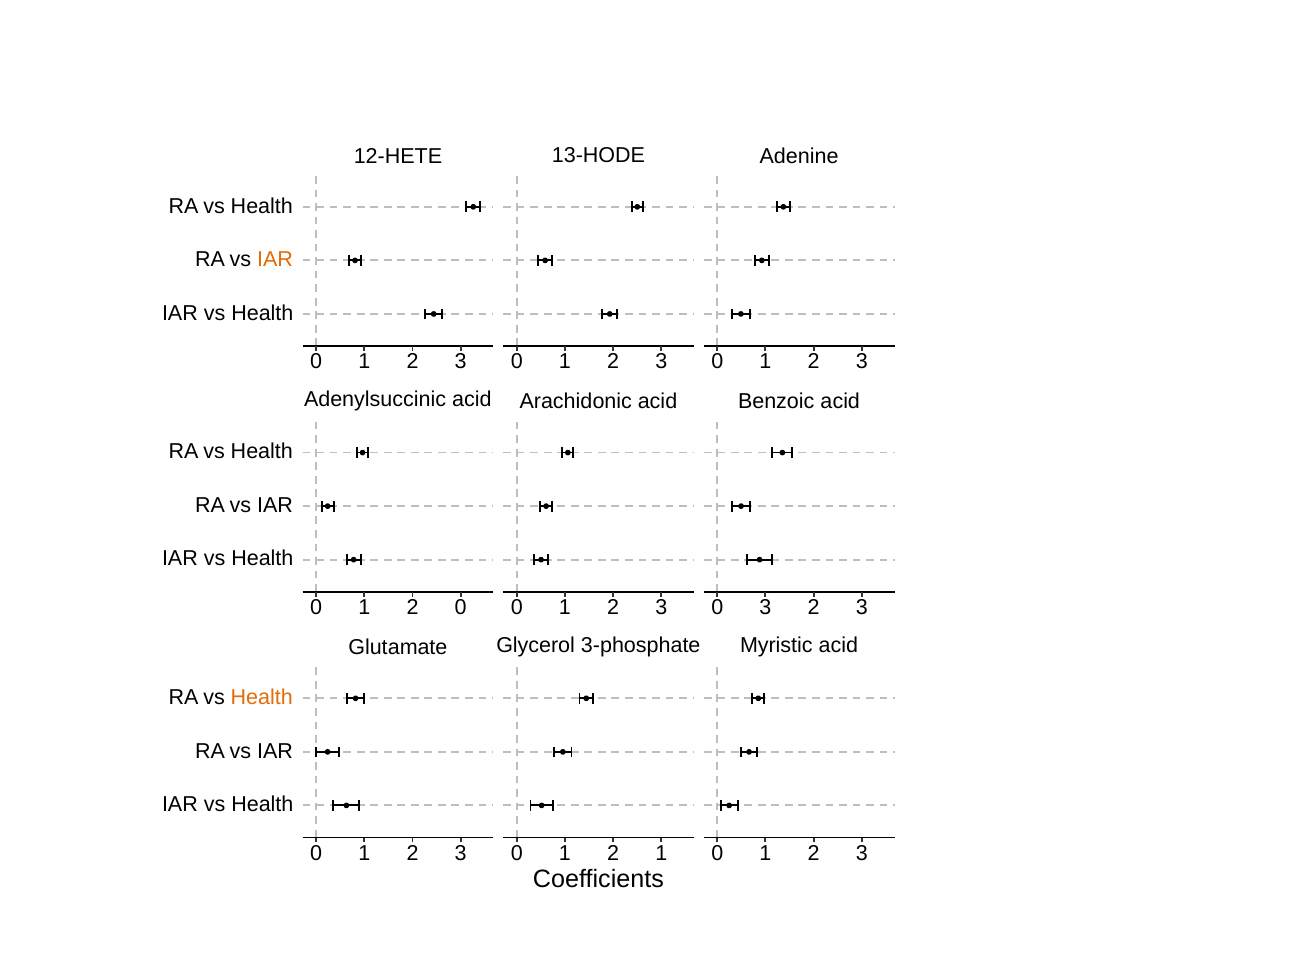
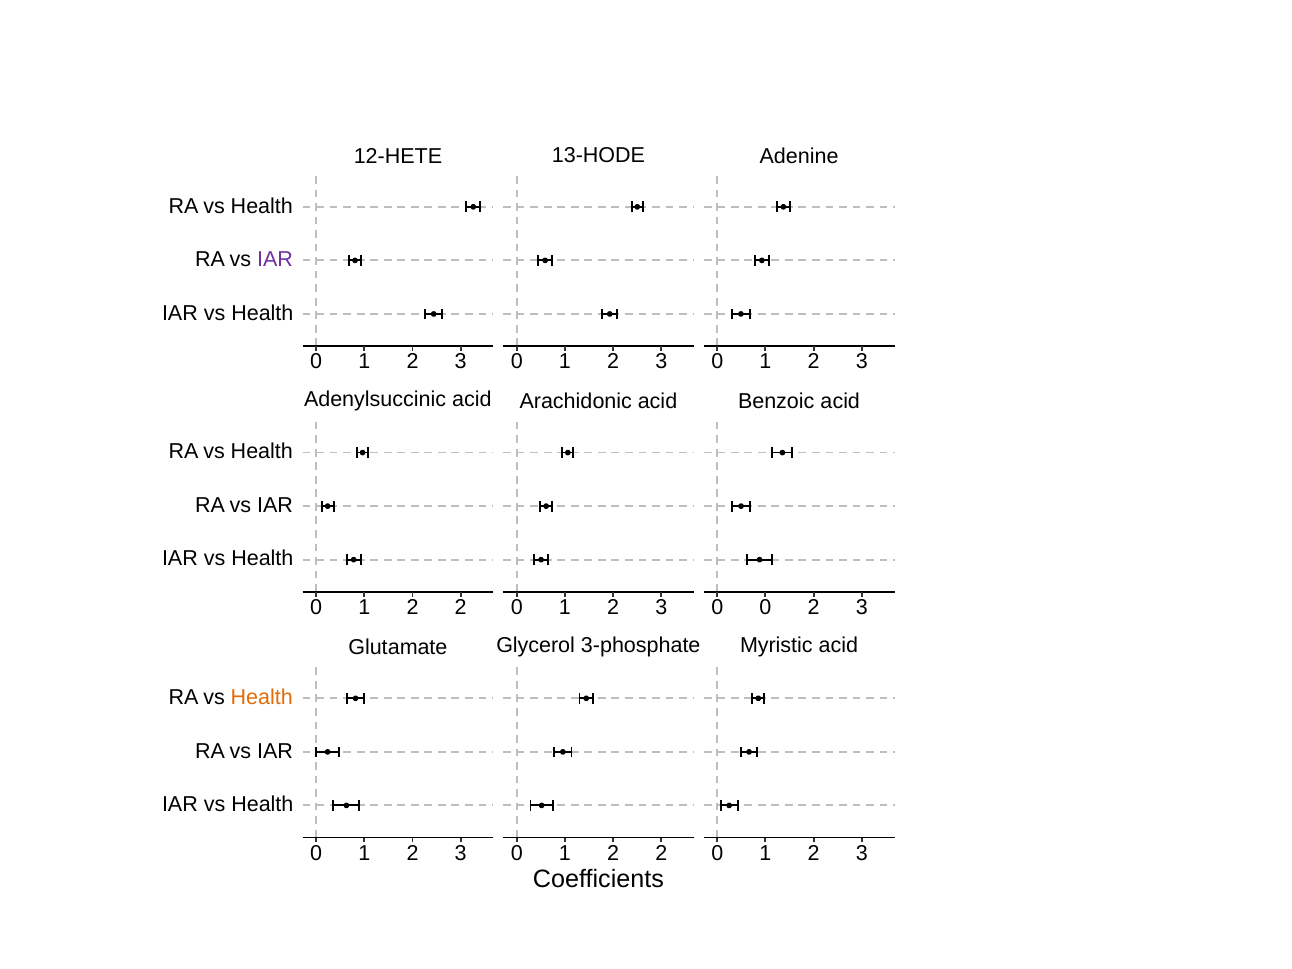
IAR at (275, 260) colour: orange -> purple
0 at (461, 608): 0 -> 2
0 3: 3 -> 0
1 at (661, 853): 1 -> 2
